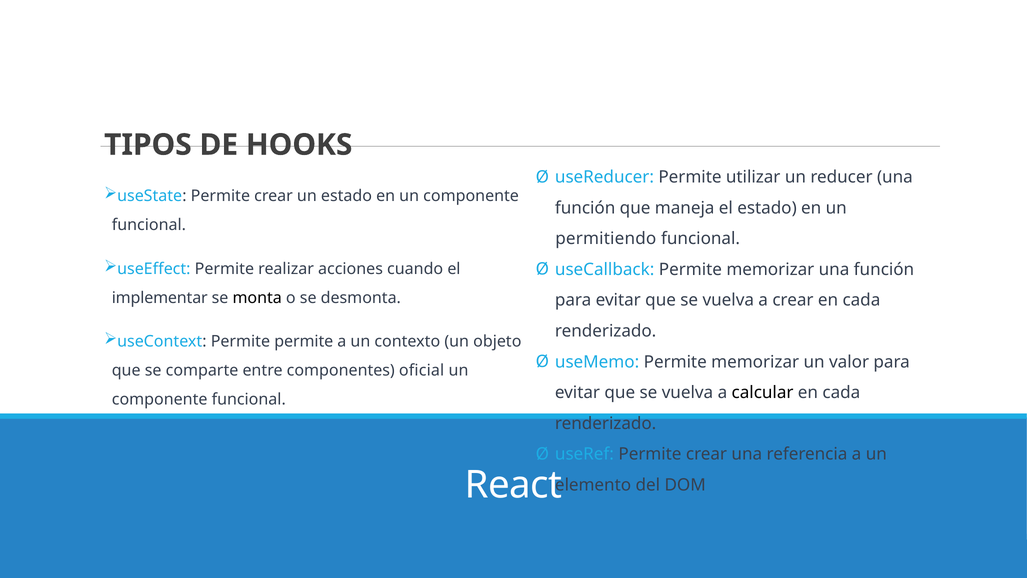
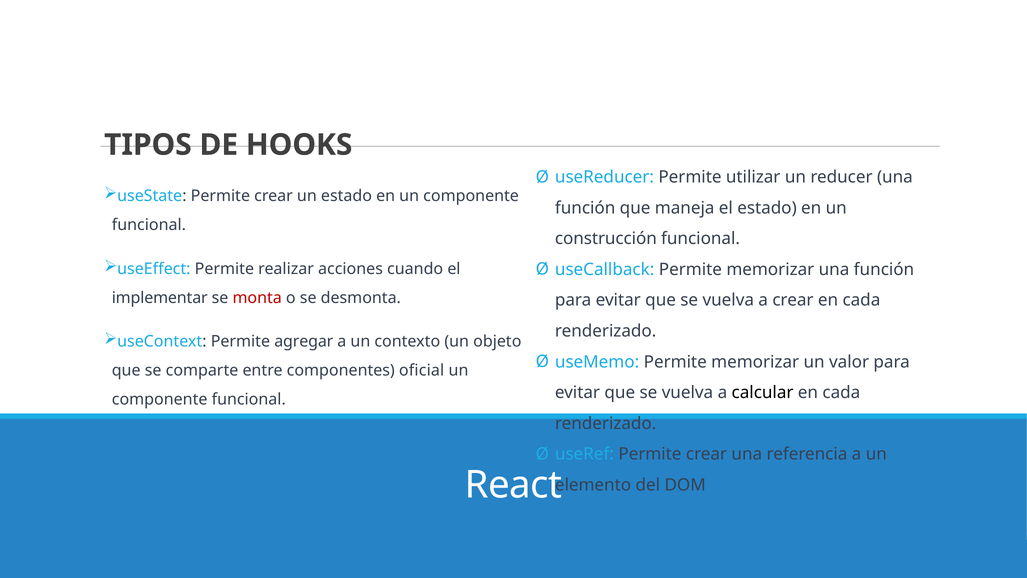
permitiendo: permitiendo -> construcción
monta colour: black -> red
Permite permite: permite -> agregar
